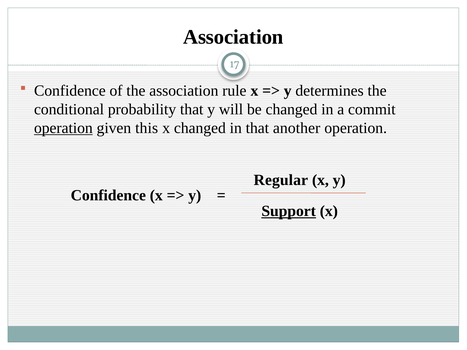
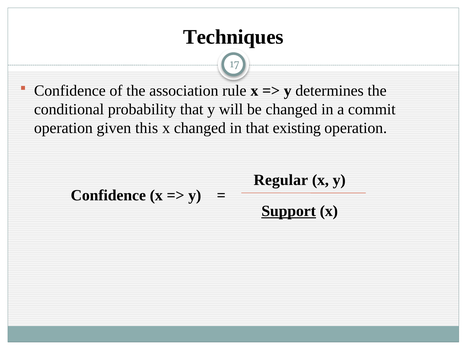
Association at (233, 37): Association -> Techniques
operation at (63, 128) underline: present -> none
another: another -> existing
